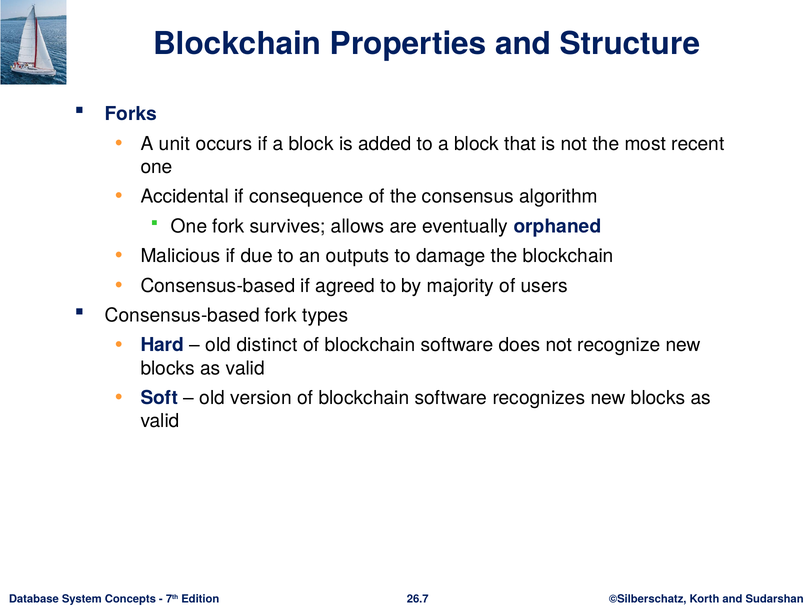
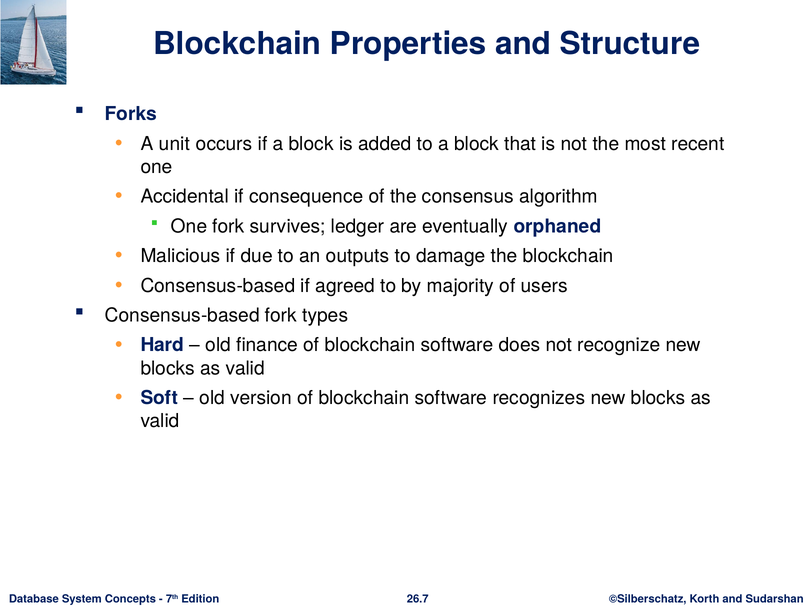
allows: allows -> ledger
distinct: distinct -> finance
